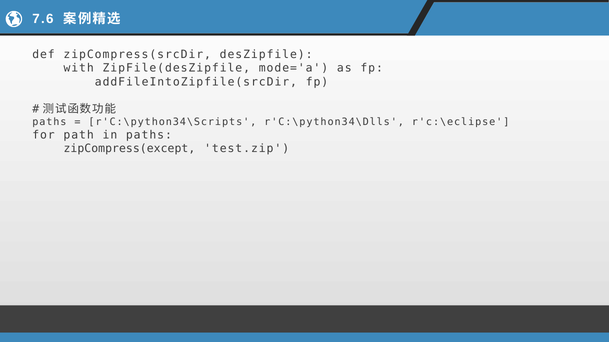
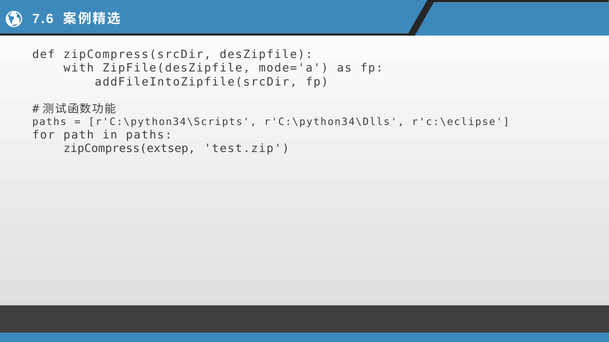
zipCompress(except: zipCompress(except -> zipCompress(extsep
